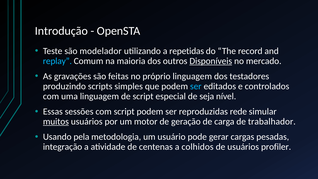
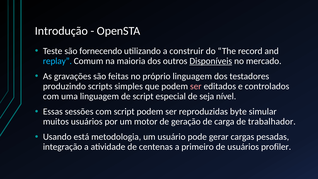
modelador: modelador -> fornecendo
repetidas: repetidas -> construir
ser at (196, 86) colour: light blue -> pink
rede: rede -> byte
muitos underline: present -> none
pela: pela -> está
colhidos: colhidos -> primeiro
